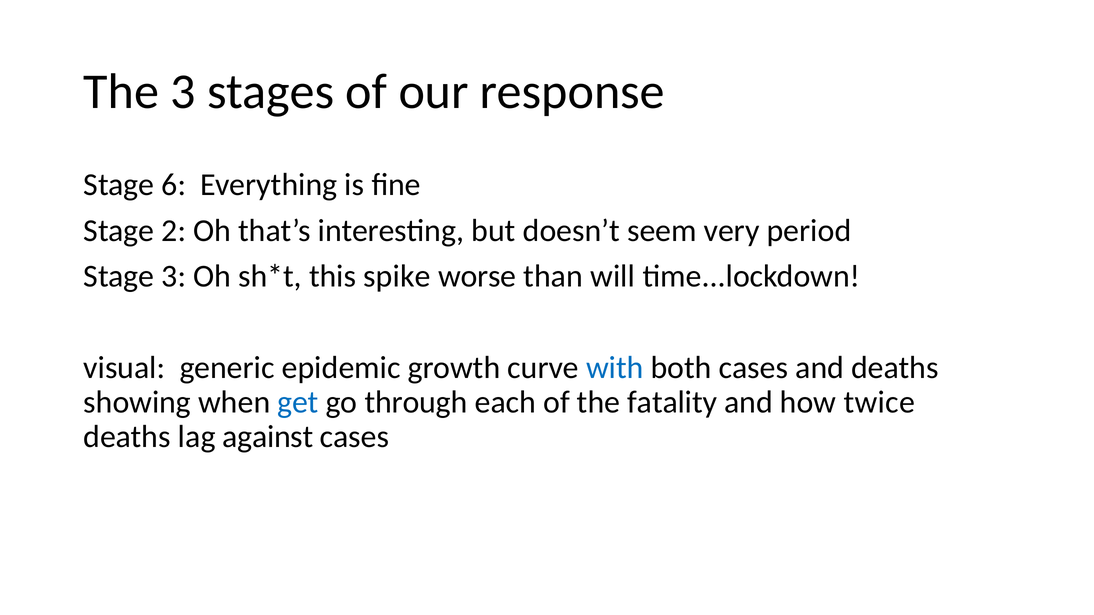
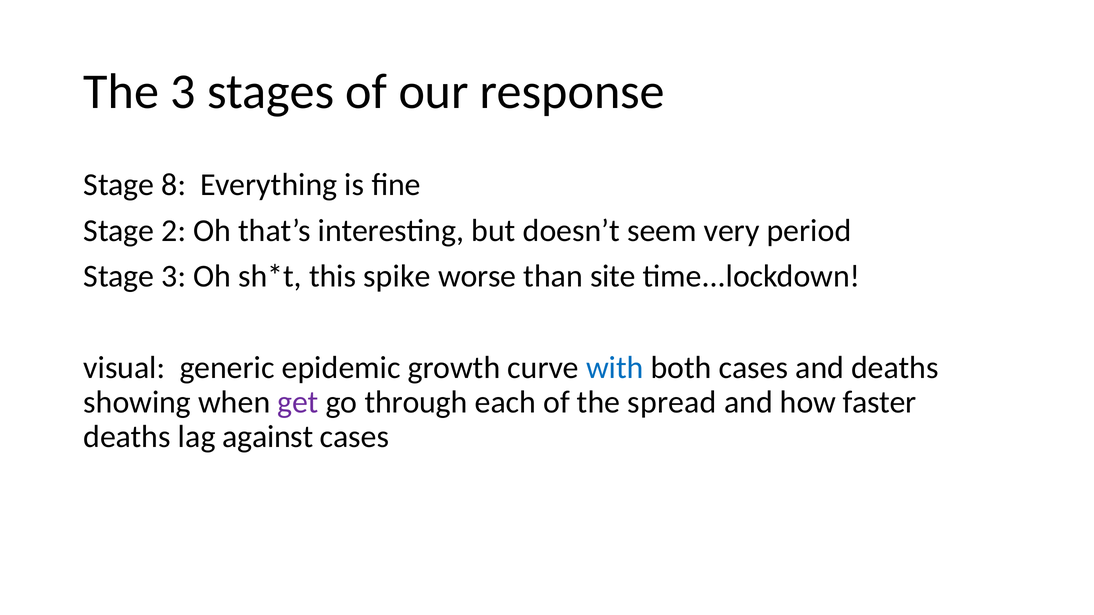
6: 6 -> 8
will: will -> site
get colour: blue -> purple
fatality: fatality -> spread
twice: twice -> faster
